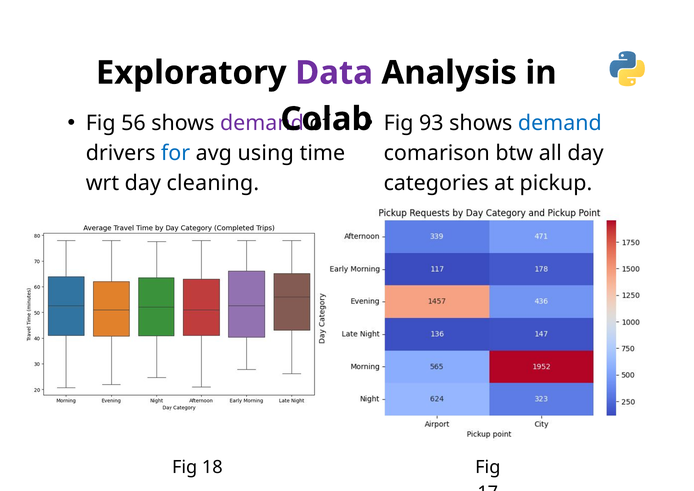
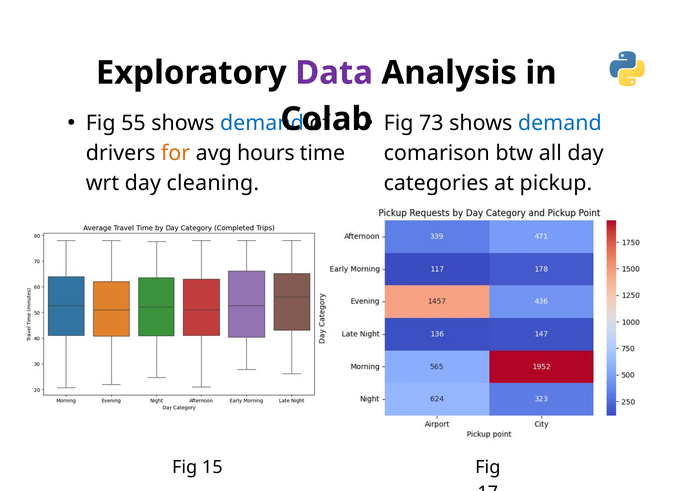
56: 56 -> 55
demand at (262, 123) colour: purple -> blue
93: 93 -> 73
for colour: blue -> orange
using: using -> hours
18: 18 -> 15
